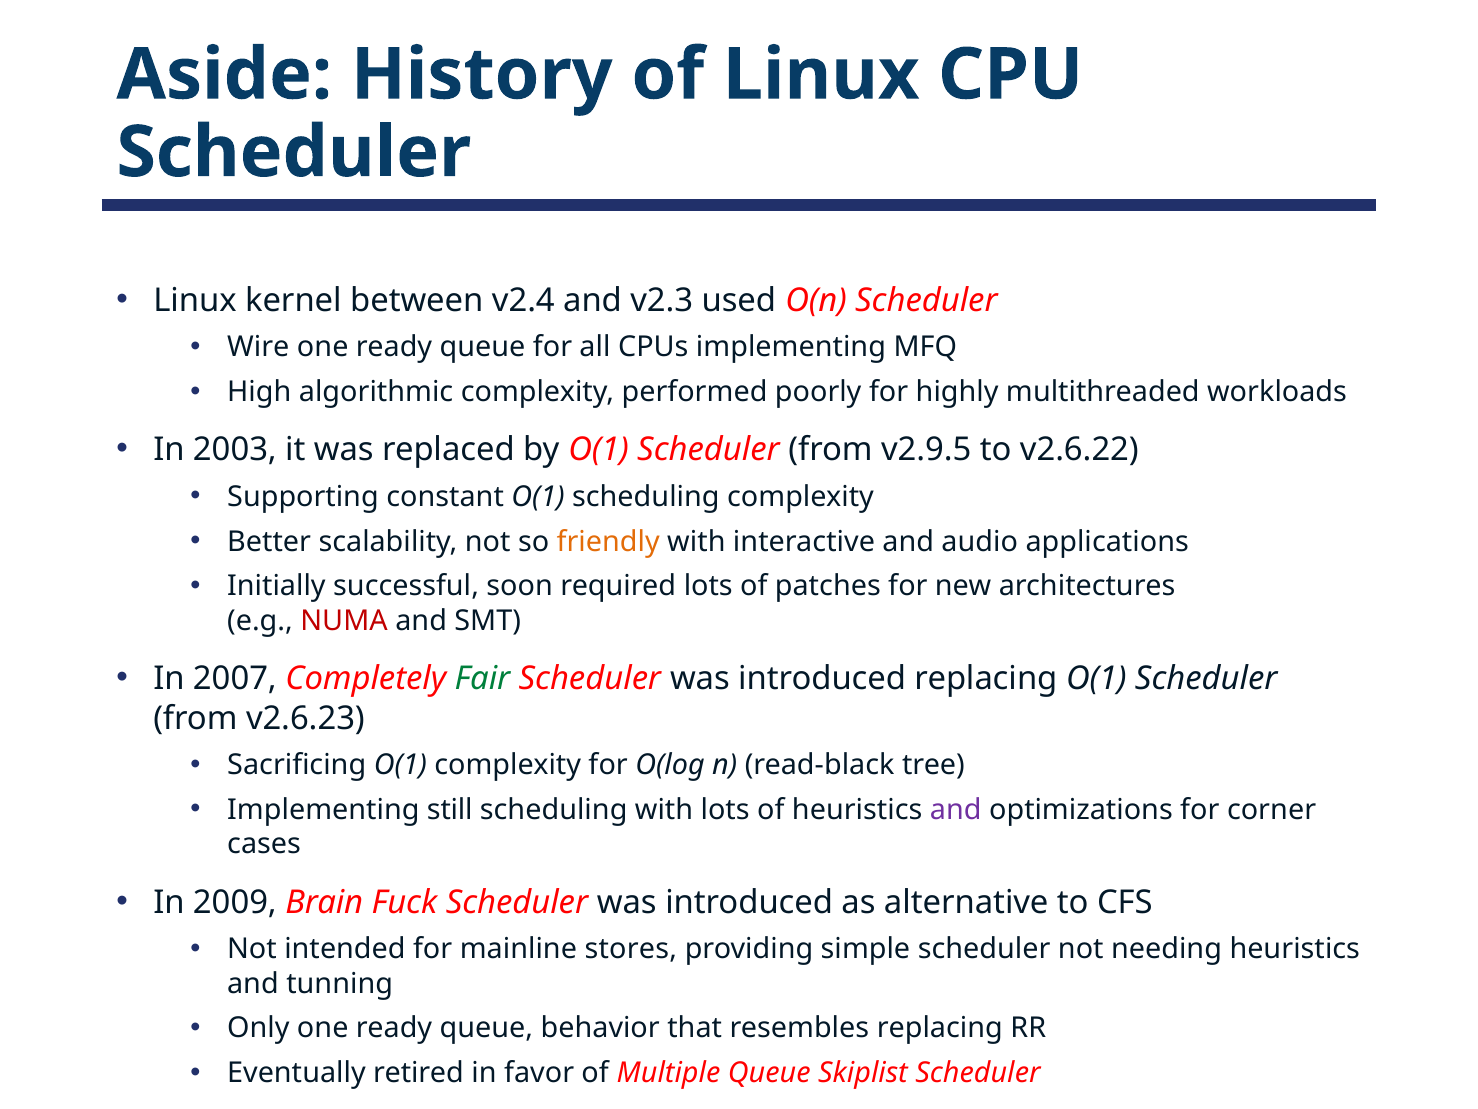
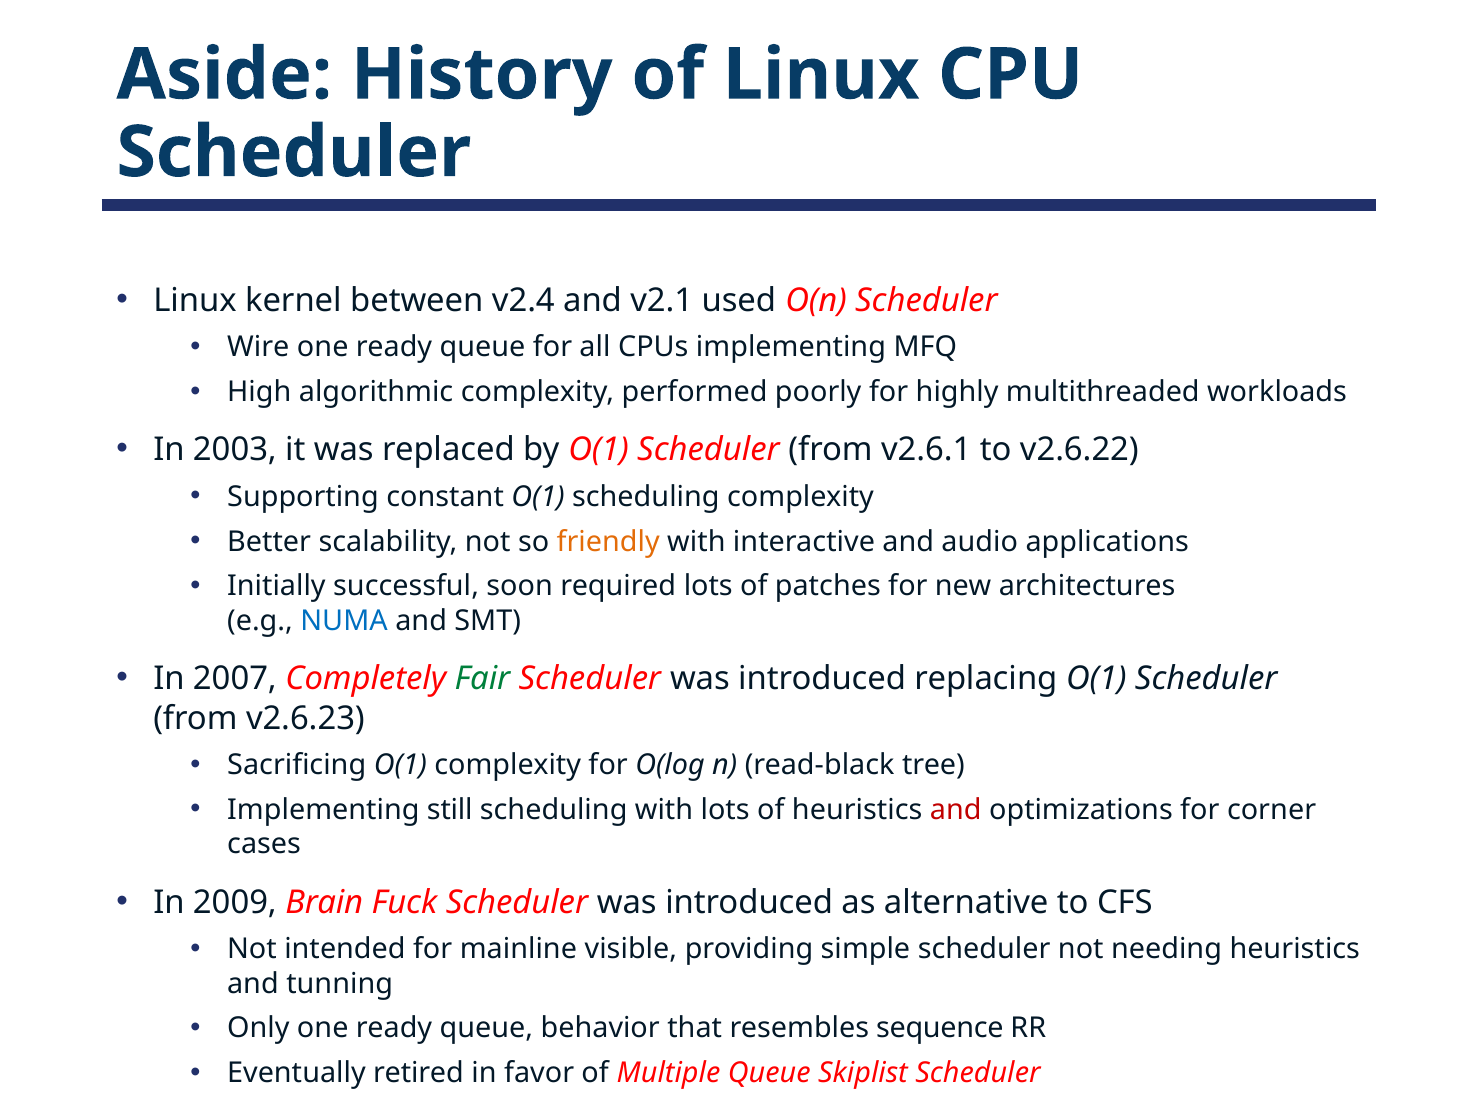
v2.3: v2.3 -> v2.1
v2.9.5: v2.9.5 -> v2.6.1
NUMA colour: red -> blue
and at (956, 810) colour: purple -> red
stores: stores -> visible
resembles replacing: replacing -> sequence
